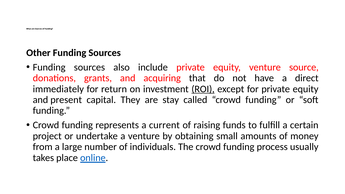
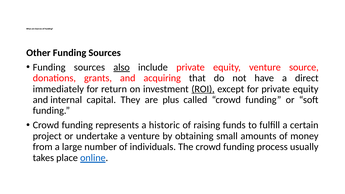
also underline: none -> present
present: present -> internal
stay: stay -> plus
current: current -> historic
